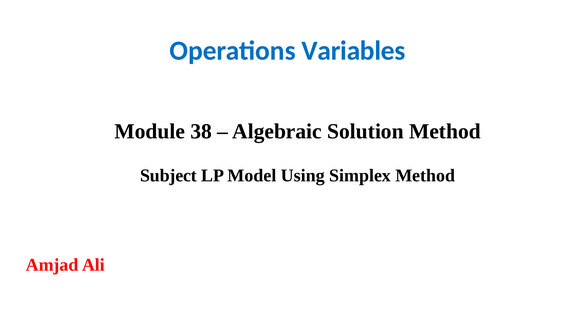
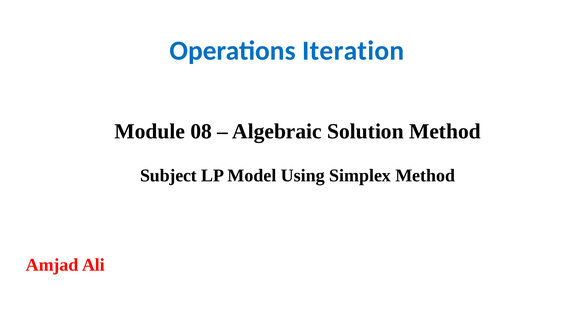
Variables: Variables -> Iteration
38: 38 -> 08
